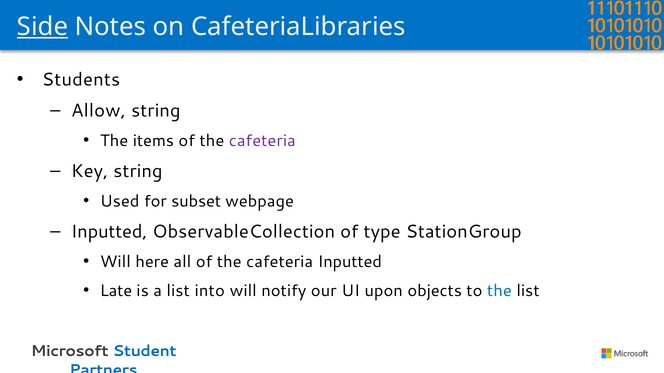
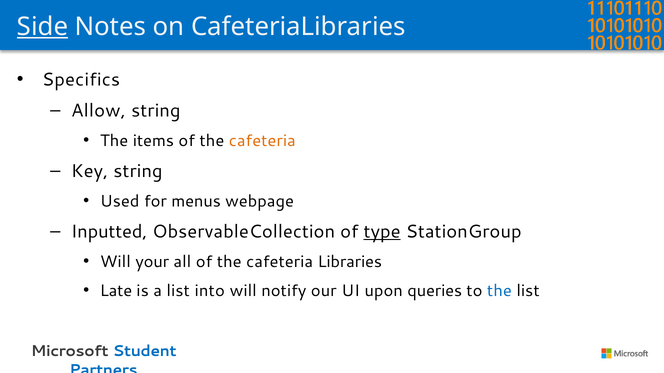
Students: Students -> Specifics
cafeteria at (262, 141) colour: purple -> orange
subset: subset -> menus
type underline: none -> present
here: here -> your
cafeteria Inputted: Inputted -> Libraries
objects: objects -> queries
